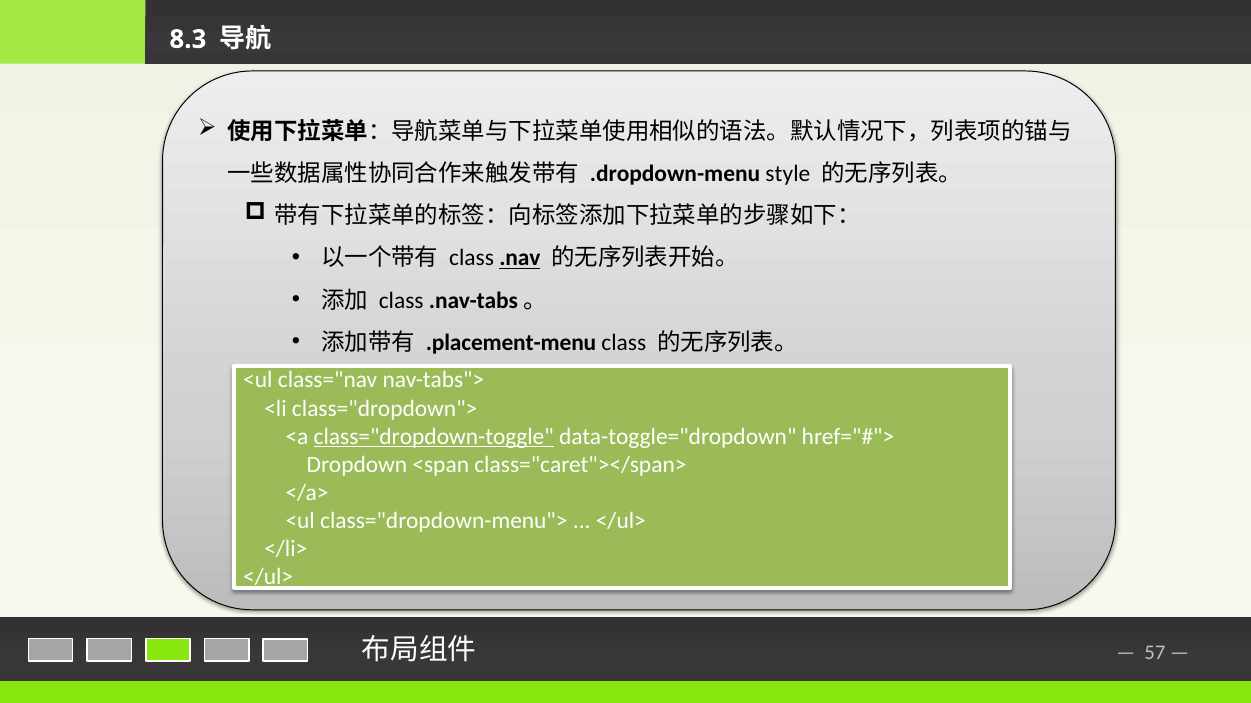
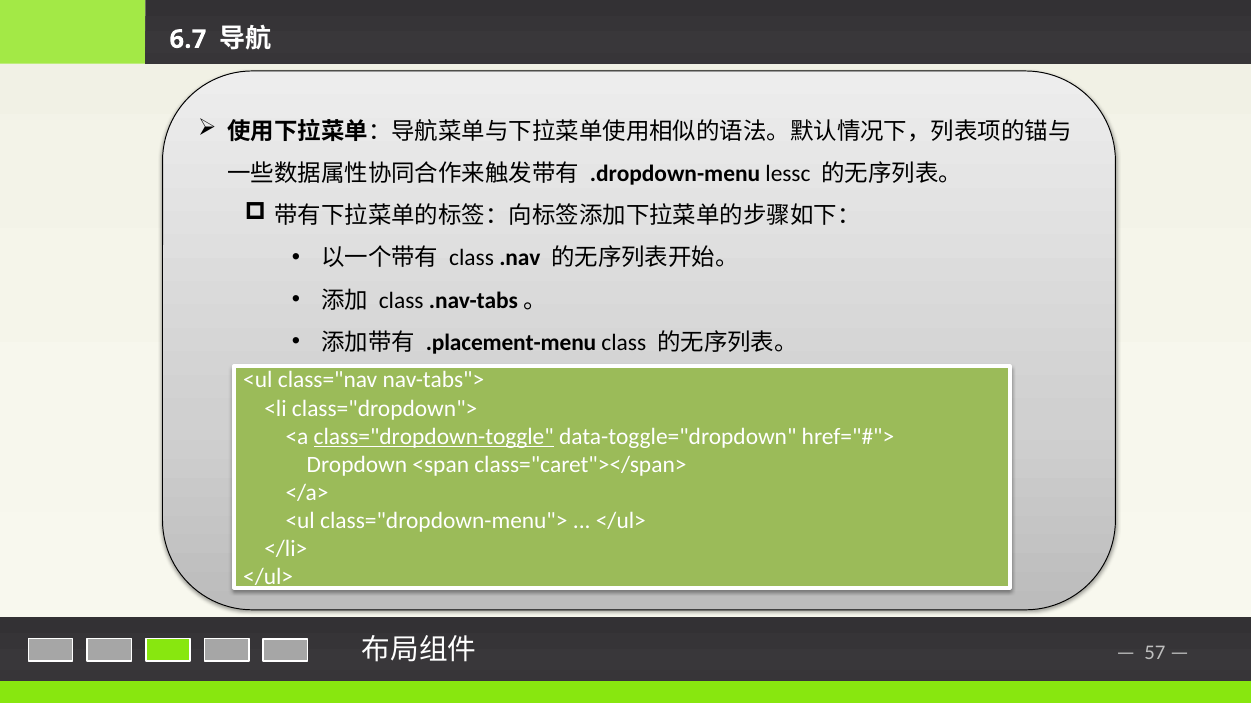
8.3: 8.3 -> 6.7
style: style -> lessc
.nav underline: present -> none
